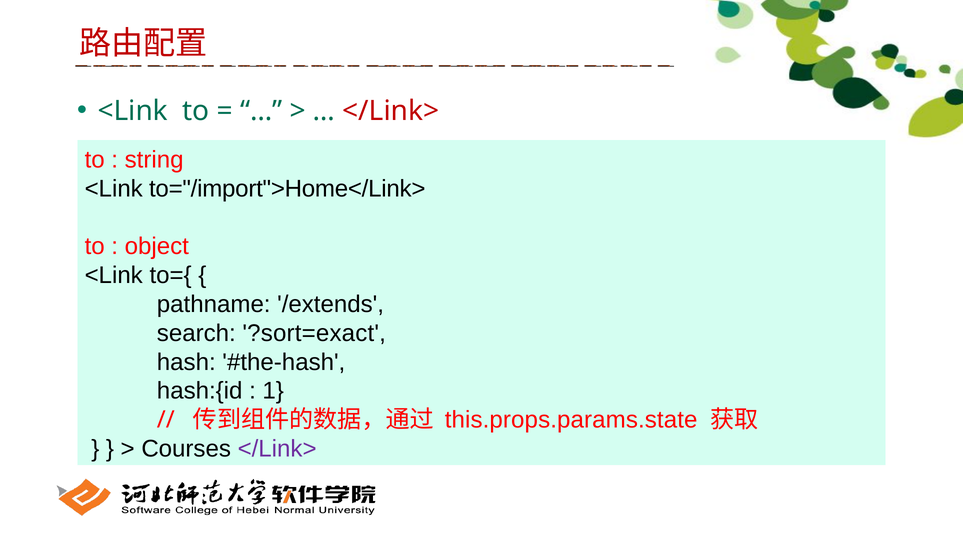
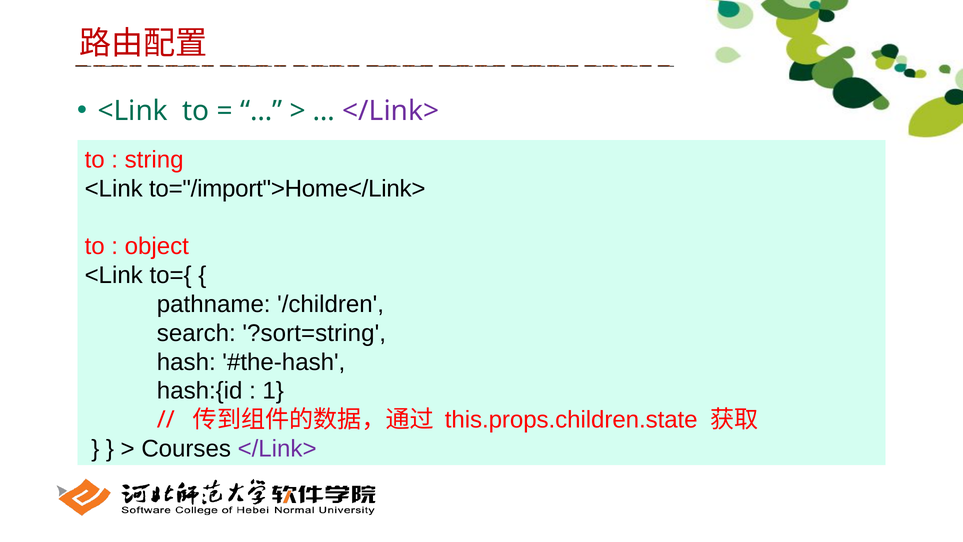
</Link> at (391, 111) colour: red -> purple
/extends: /extends -> /children
?sort=exact: ?sort=exact -> ?sort=string
this.props.params.state: this.props.params.state -> this.props.children.state
